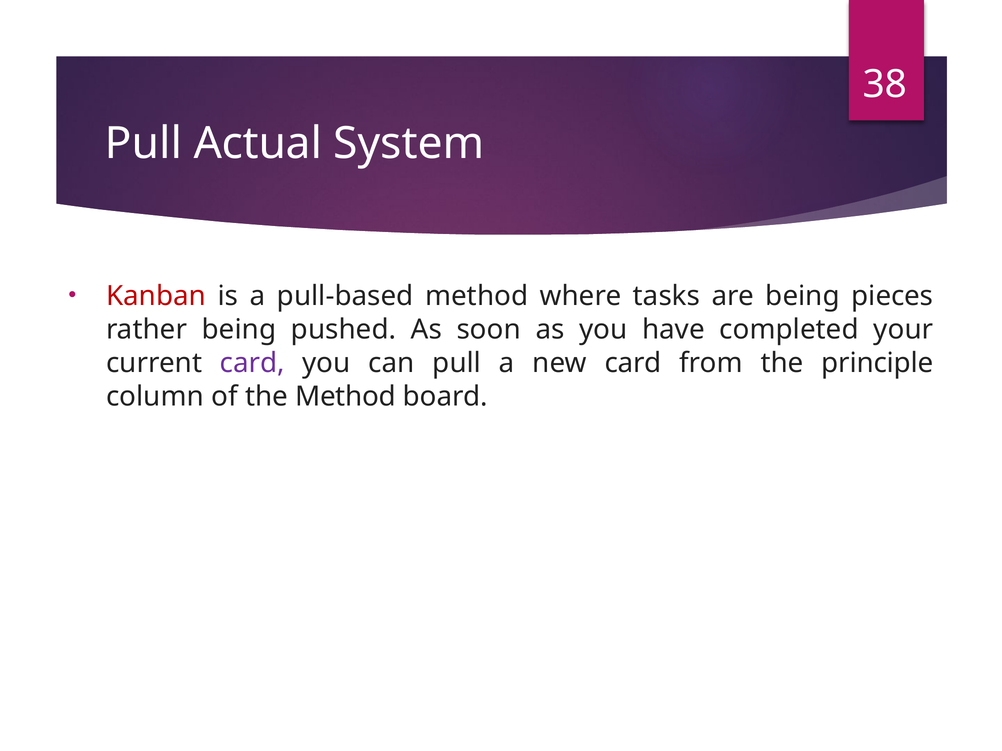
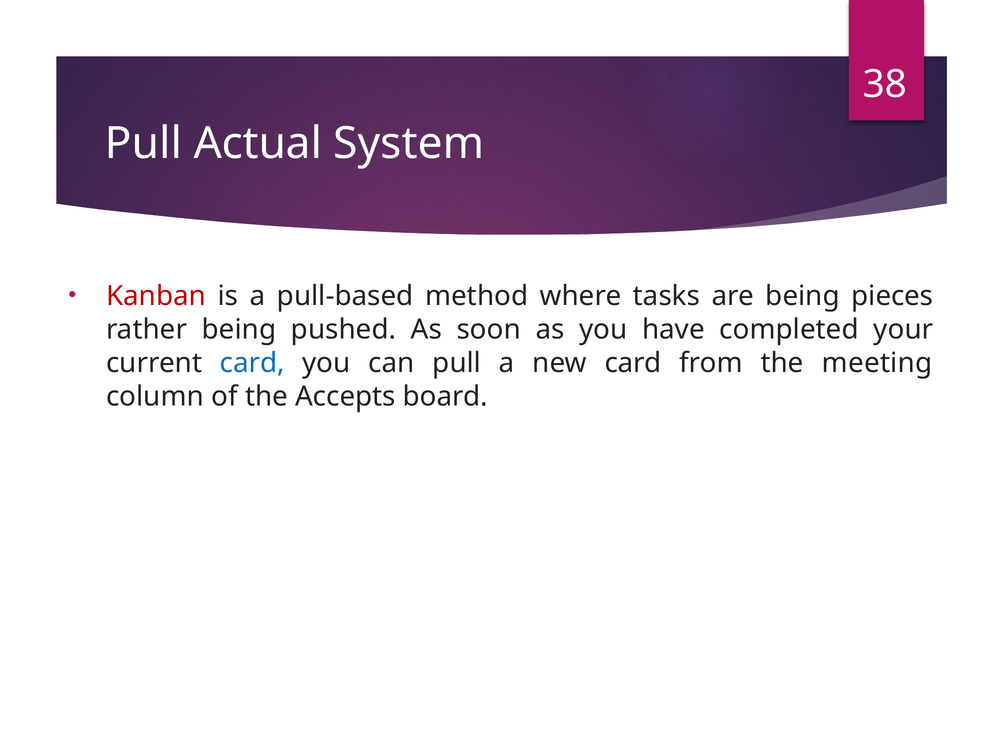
card at (252, 363) colour: purple -> blue
principle: principle -> meeting
the Method: Method -> Accepts
